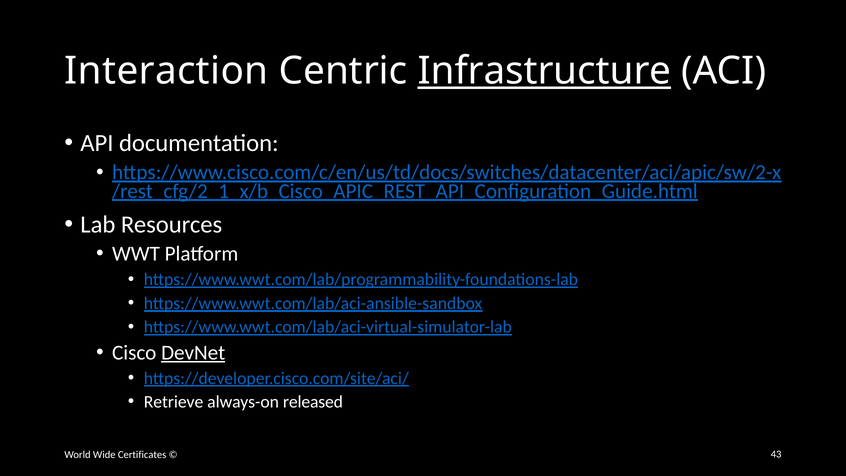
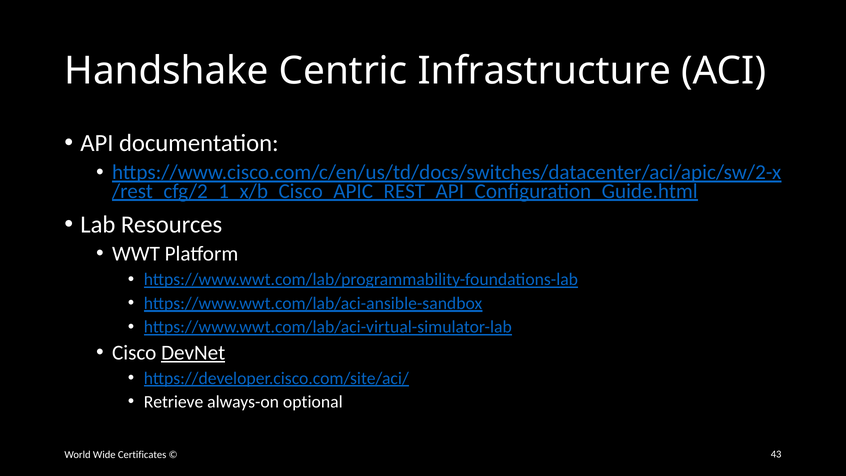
Interaction: Interaction -> Handshake
Infrastructure underline: present -> none
released: released -> optional
